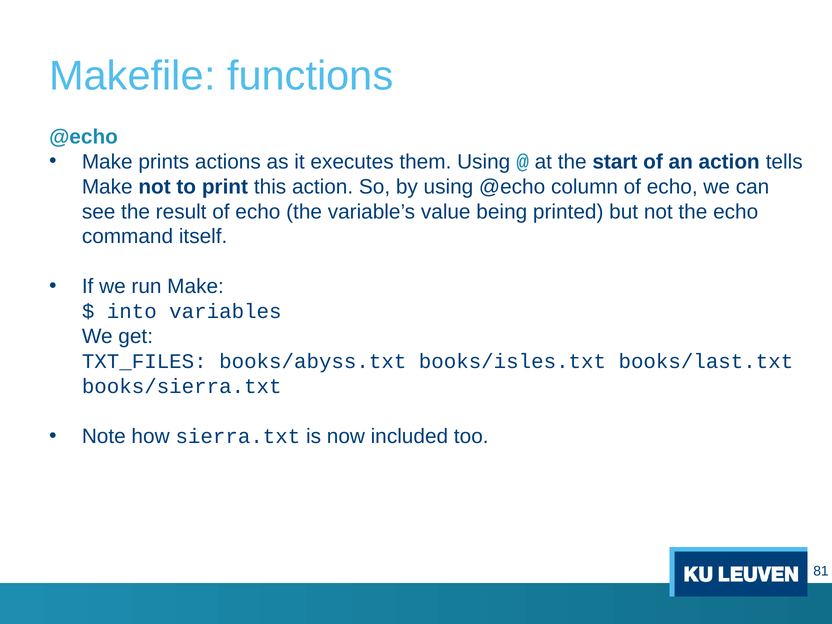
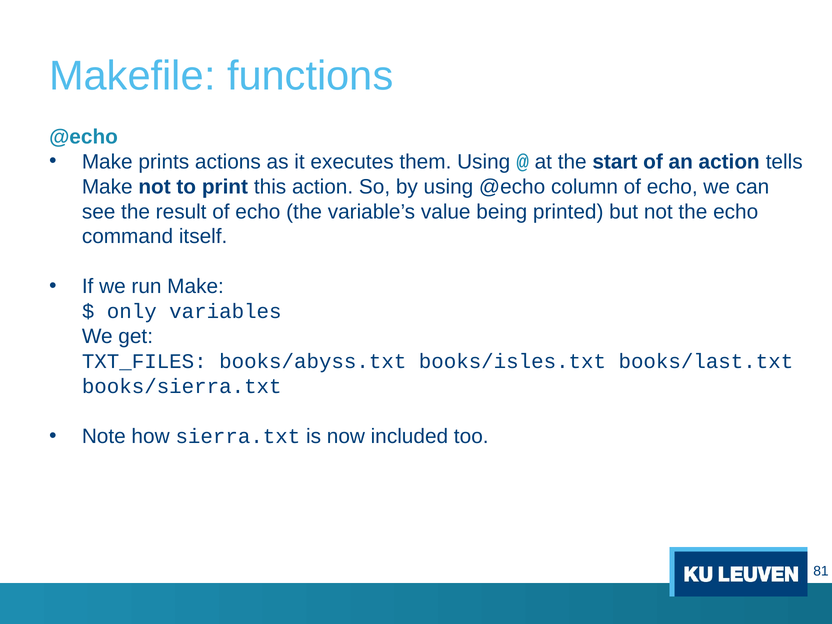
into: into -> only
